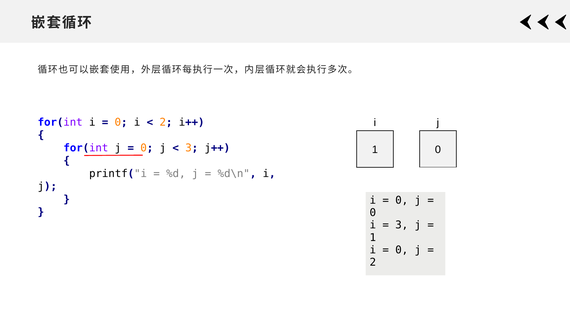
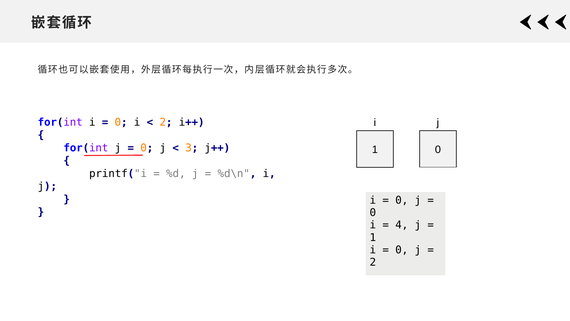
3 at (402, 225): 3 -> 4
